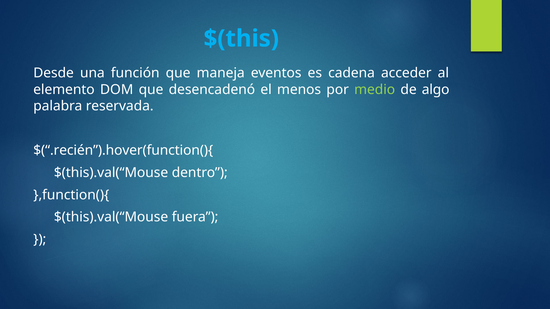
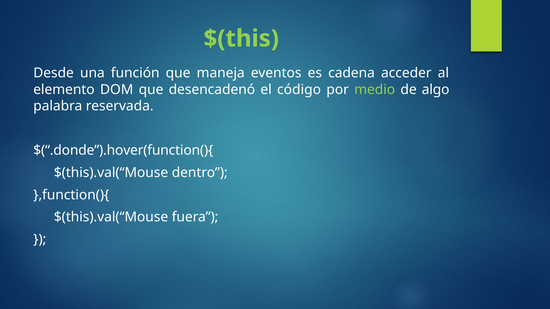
$(this colour: light blue -> light green
menos: menos -> código
$(“.recién”).hover(function(){: $(“.recién”).hover(function(){ -> $(“.donde”).hover(function(){
